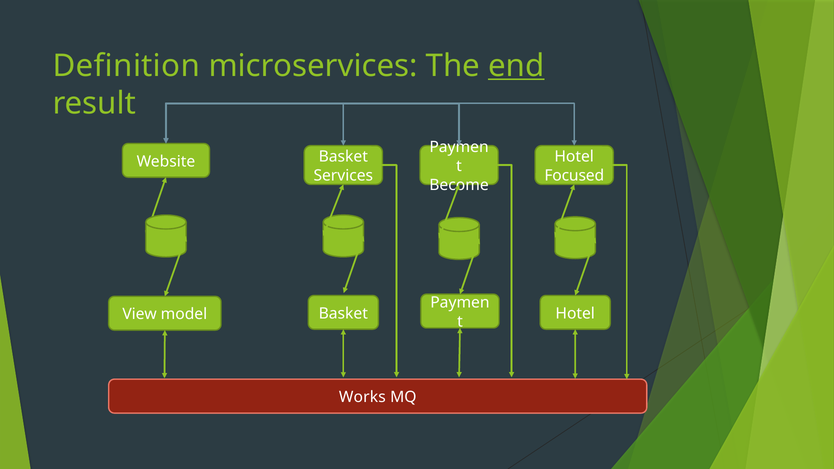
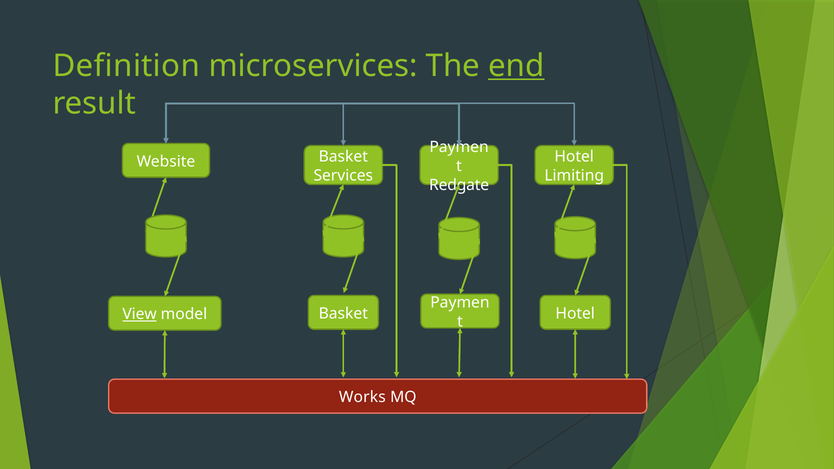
Focused: Focused -> Limiting
Become: Become -> Redgate
View underline: none -> present
